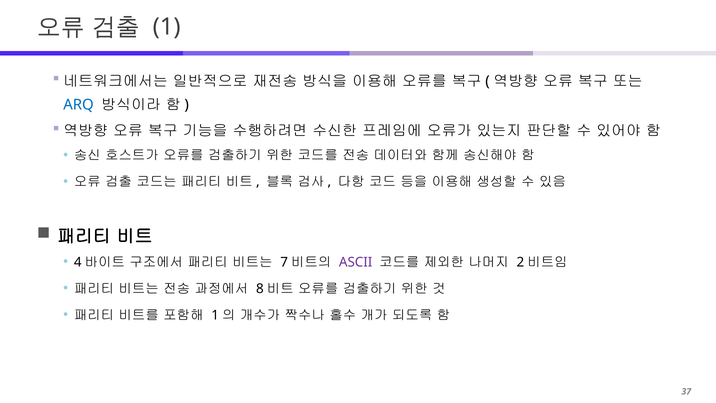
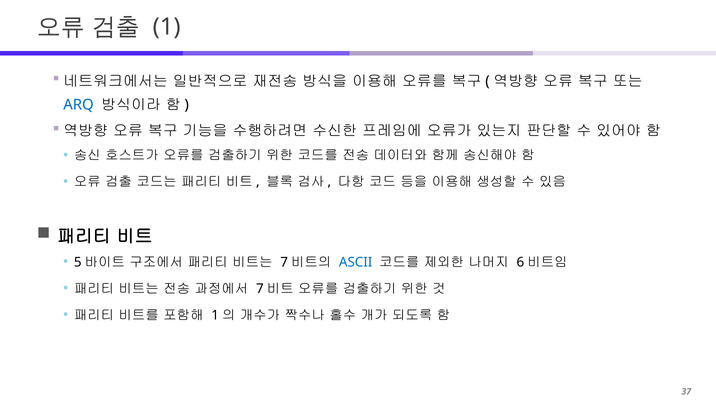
4: 4 -> 5
ASCII colour: purple -> blue
2: 2 -> 6
8 at (260, 289): 8 -> 7
